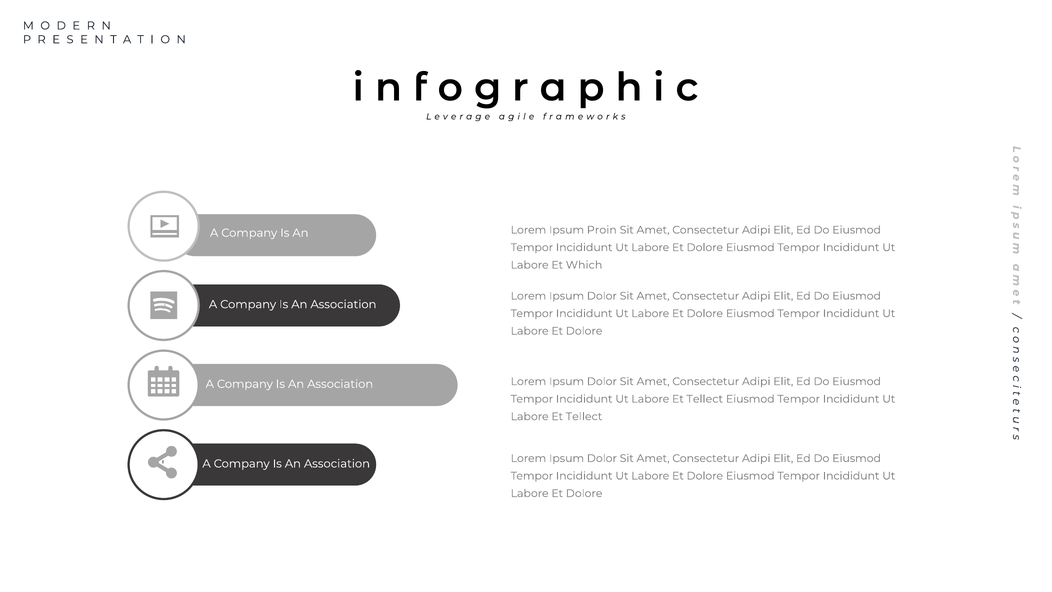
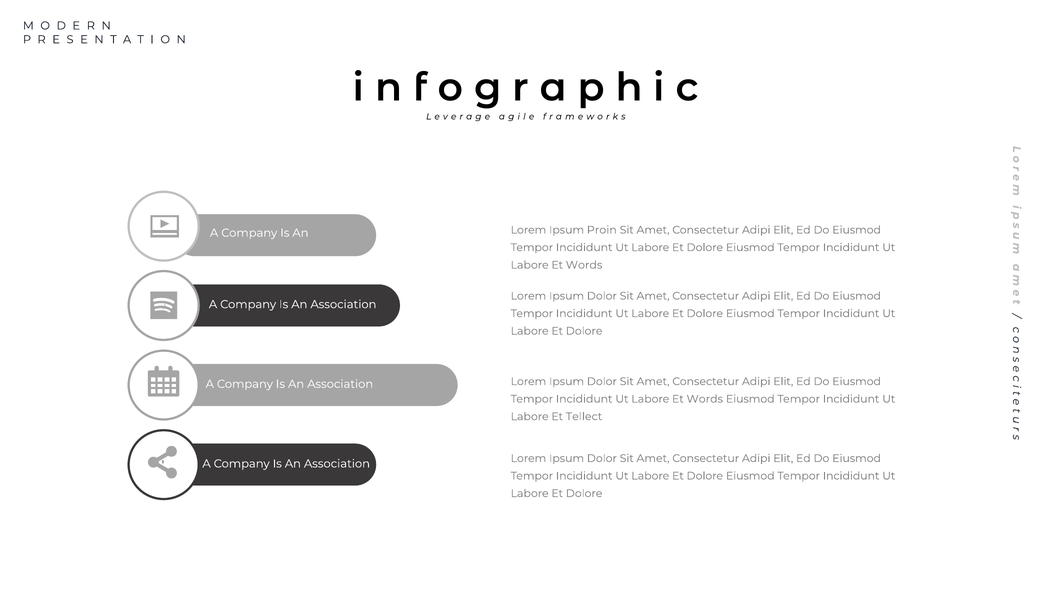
Which at (584, 265): Which -> Words
Tellect at (705, 399): Tellect -> Words
